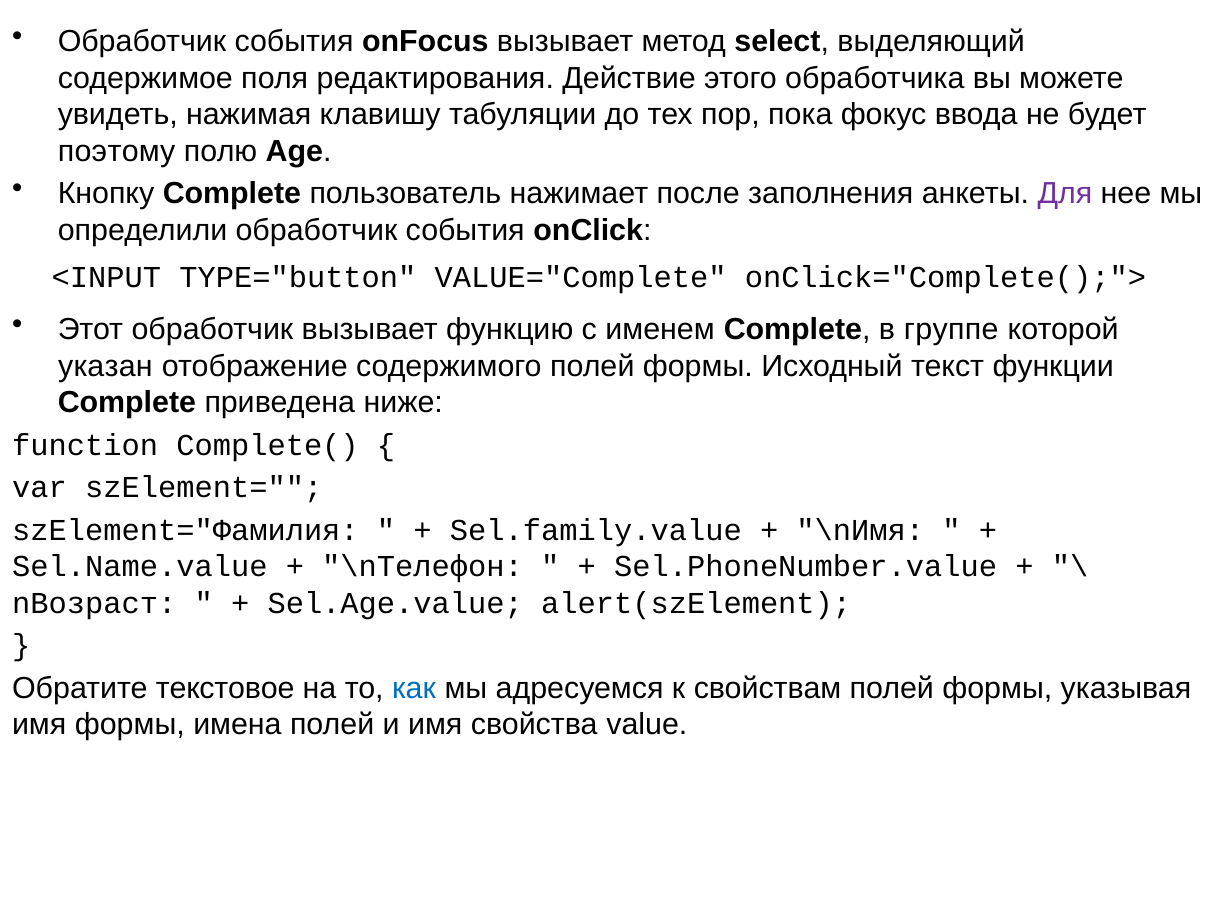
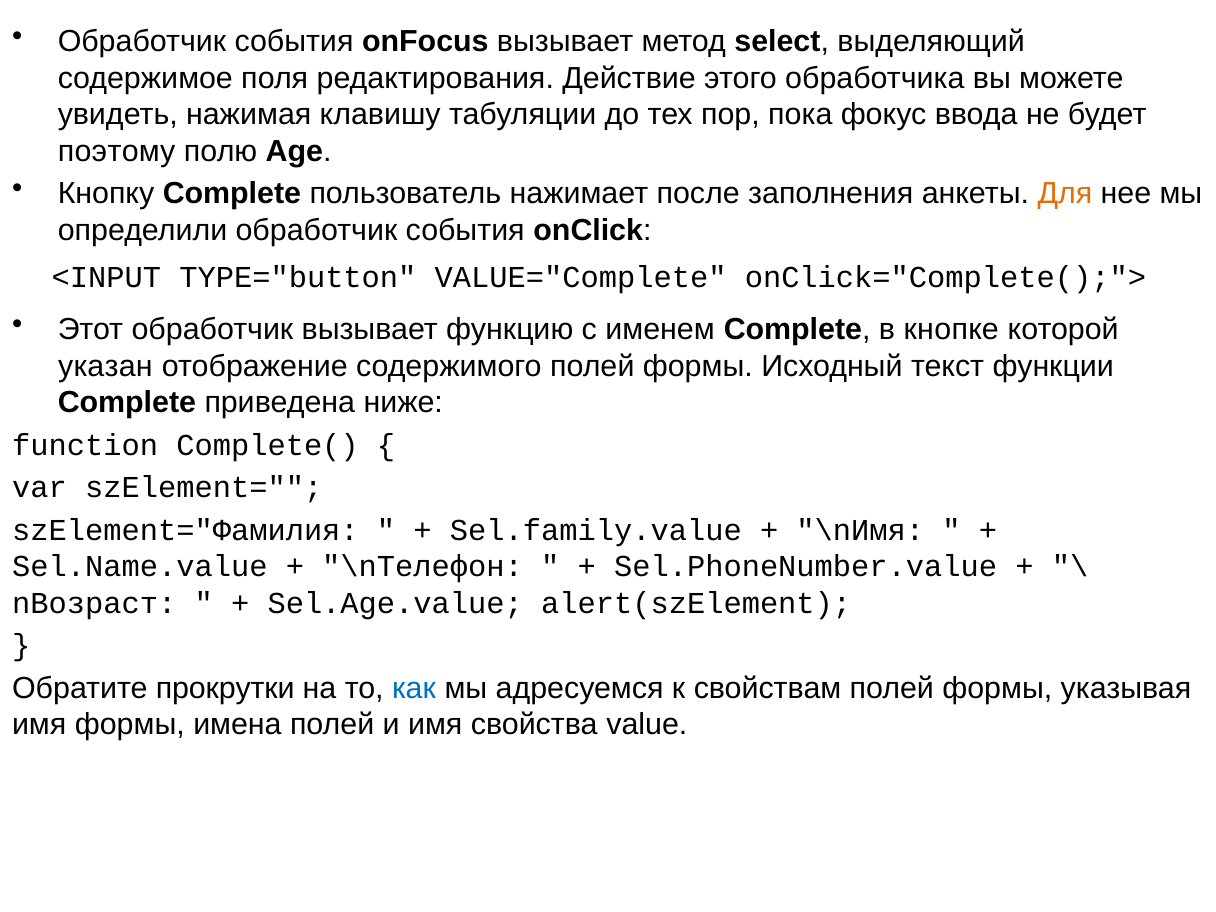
Для colour: purple -> orange
группе: группе -> кнопке
текстовое: текстовое -> прокрутки
